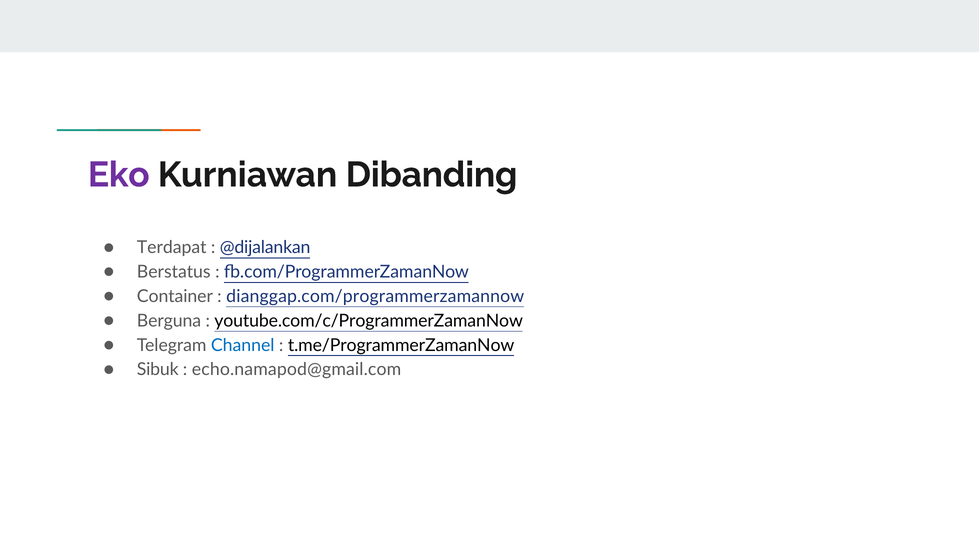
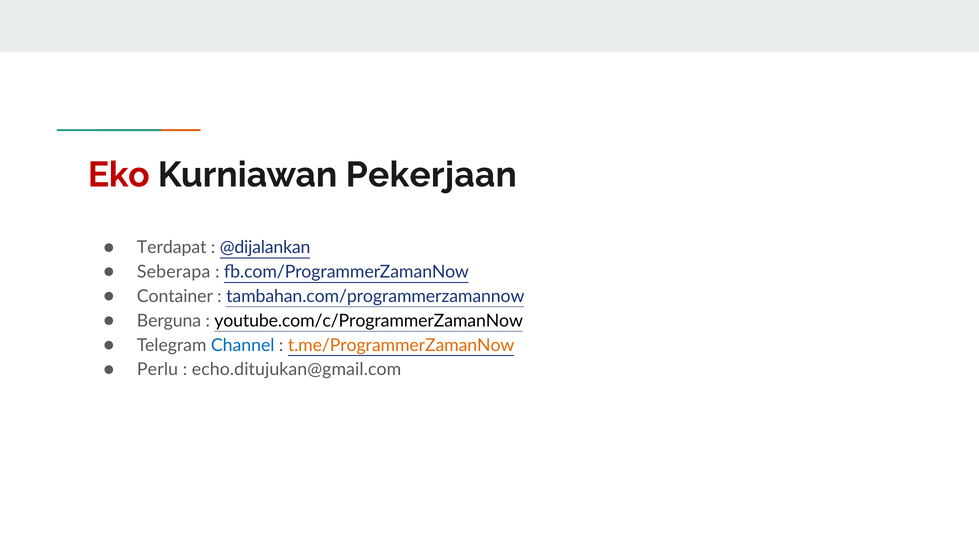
Eko colour: purple -> red
Dibanding: Dibanding -> Pekerjaan
Berstatus: Berstatus -> Seberapa
dianggap.com/programmerzamannow: dianggap.com/programmerzamannow -> tambahan.com/programmerzamannow
t.me/ProgrammerZamanNow colour: black -> orange
Sibuk: Sibuk -> Perlu
echo.namapod@gmail.com: echo.namapod@gmail.com -> echo.ditujukan@gmail.com
